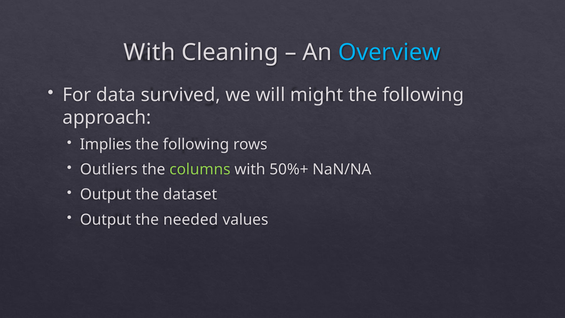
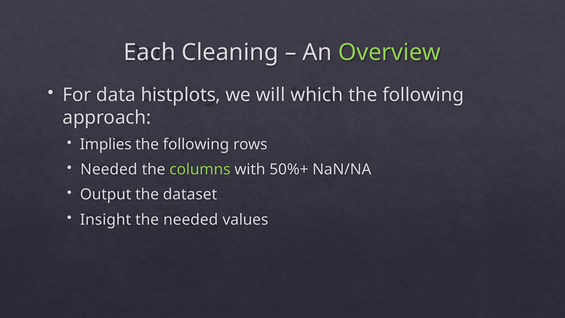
With at (149, 52): With -> Each
Overview colour: light blue -> light green
survived: survived -> histplots
might: might -> which
Outliers at (109, 170): Outliers -> Needed
Output at (106, 219): Output -> Insight
